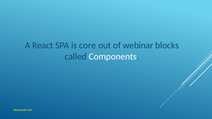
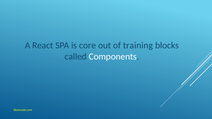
webinar: webinar -> training
